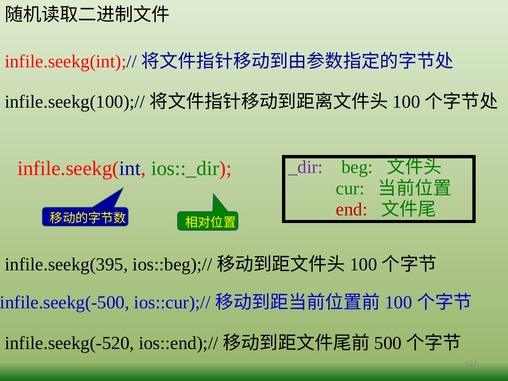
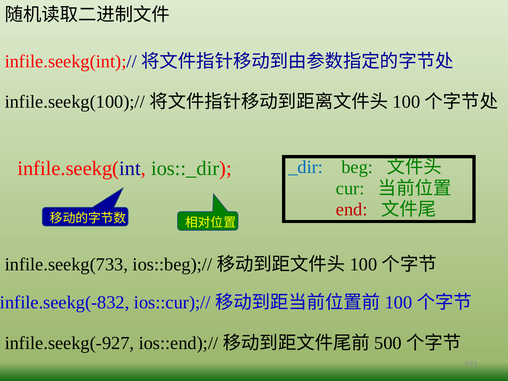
_dir colour: purple -> blue
infile.seekg(395: infile.seekg(395 -> infile.seekg(733
infile.seekg(-500: infile.seekg(-500 -> infile.seekg(-832
infile.seekg(-520: infile.seekg(-520 -> infile.seekg(-927
